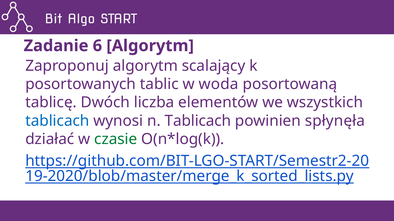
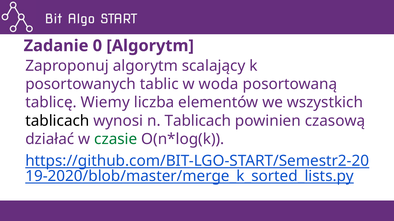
6: 6 -> 0
Dwóch: Dwóch -> Wiemy
tablicach at (57, 121) colour: blue -> black
spłynęła: spłynęła -> czasową
